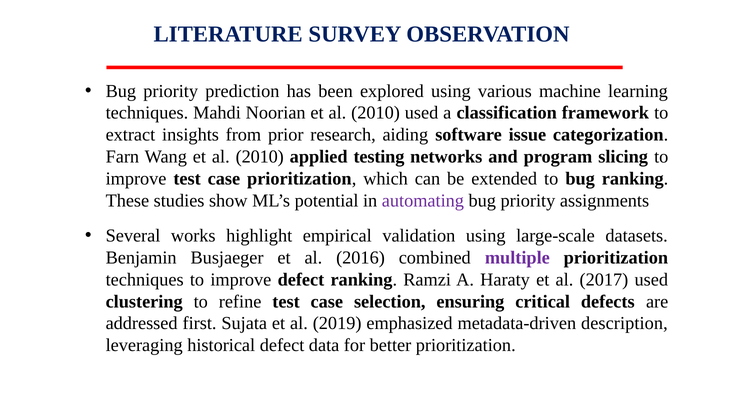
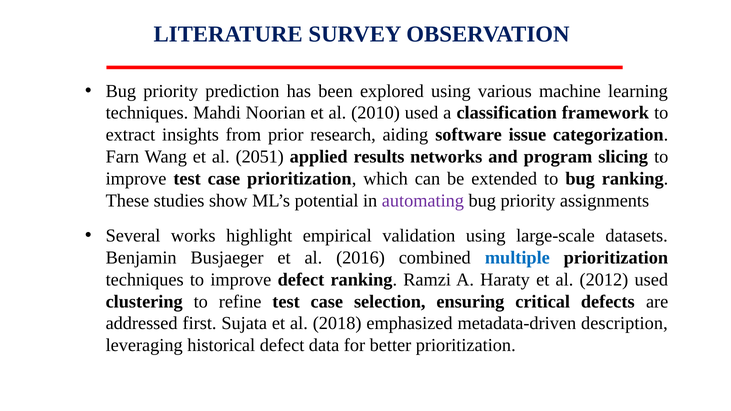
Wang et al 2010: 2010 -> 2051
testing: testing -> results
multiple colour: purple -> blue
2017: 2017 -> 2012
2019: 2019 -> 2018
